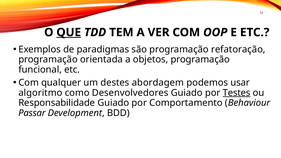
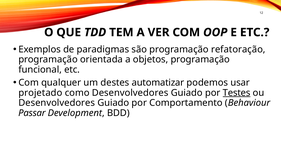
QUE underline: present -> none
abordagem: abordagem -> automatizar
algoritmo: algoritmo -> projetado
Responsabilidade at (57, 103): Responsabilidade -> Desenvolvedores
